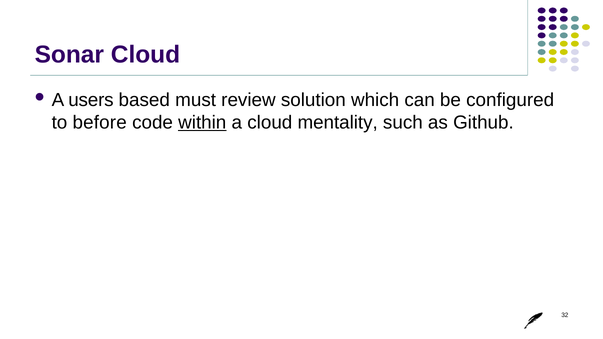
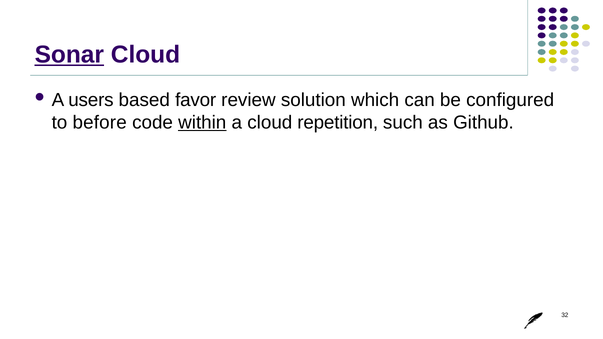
Sonar underline: none -> present
must: must -> favor
mentality: mentality -> repetition
